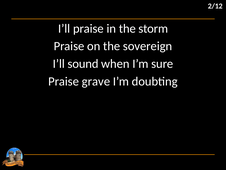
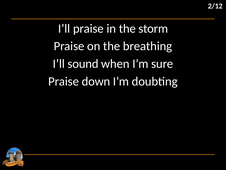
sovereign: sovereign -> breathing
grave: grave -> down
